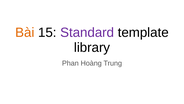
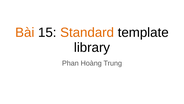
Standard colour: purple -> orange
